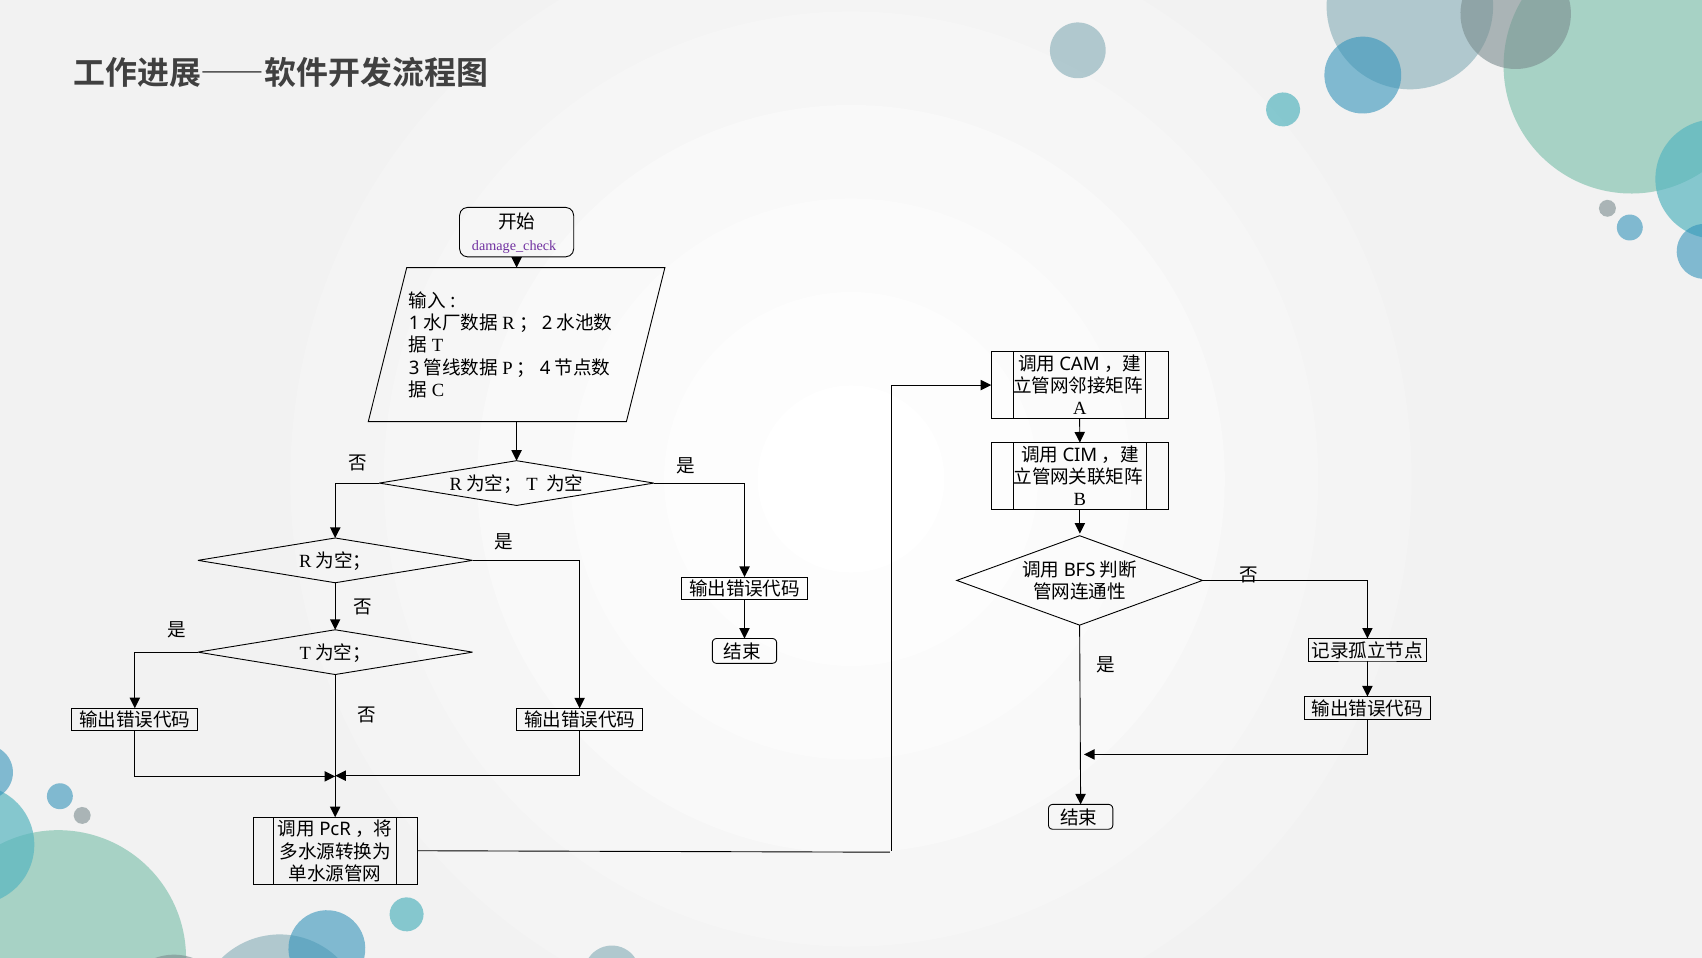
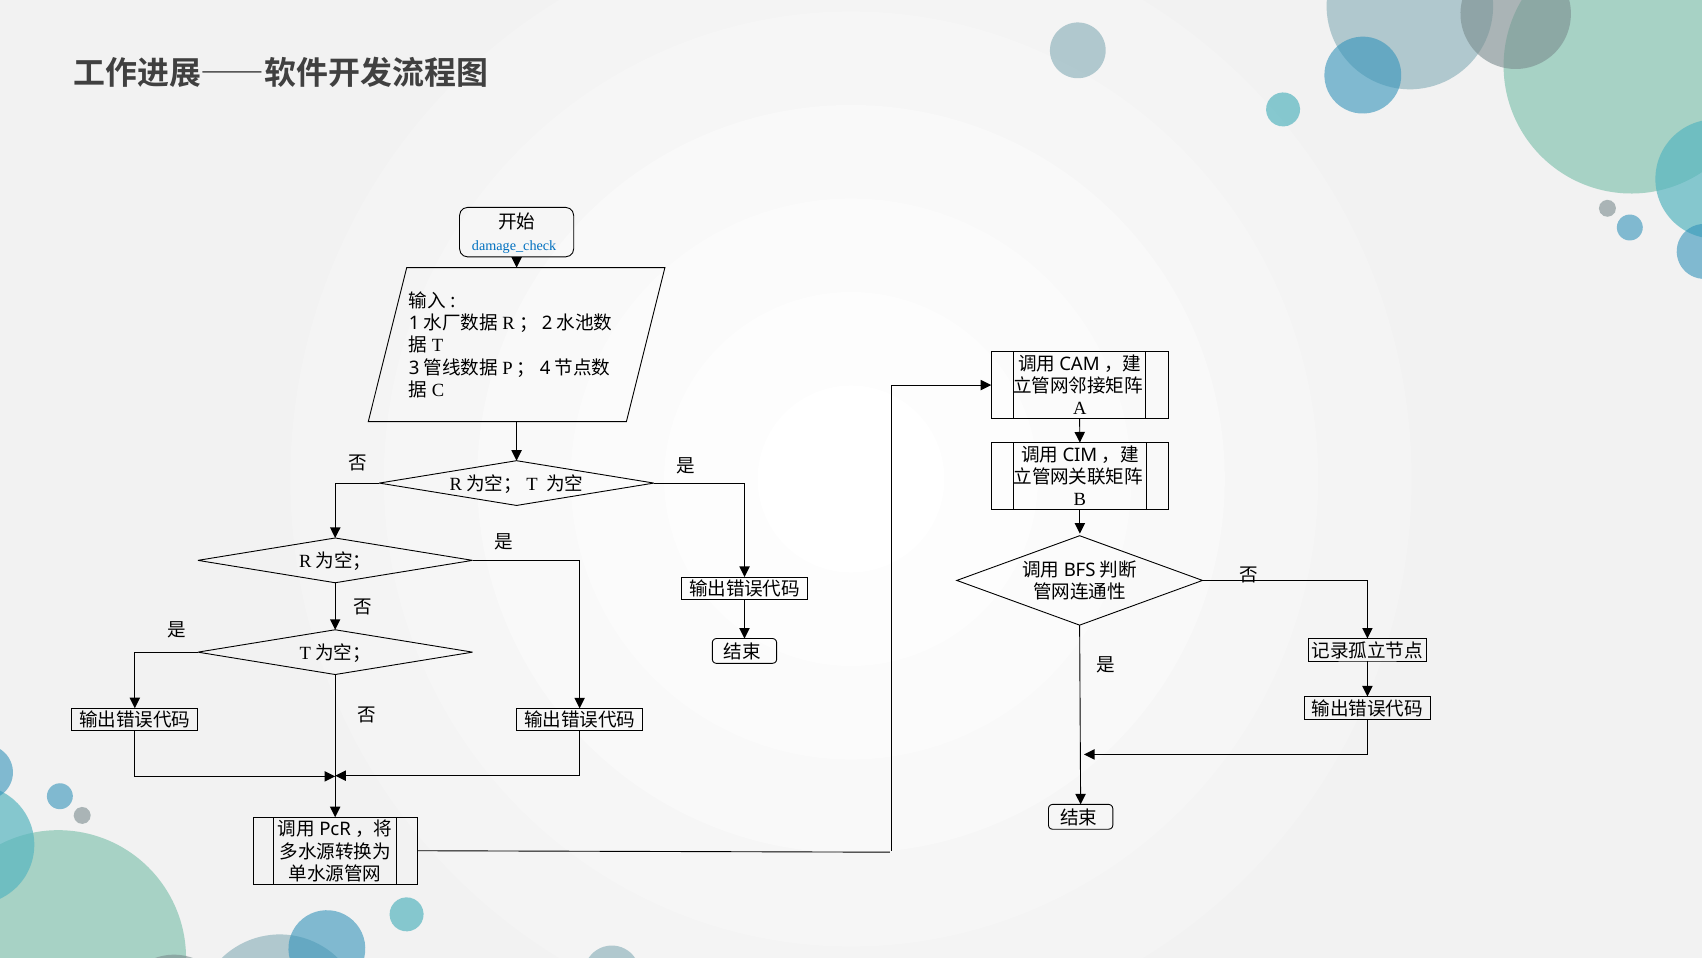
damage_check colour: purple -> blue
